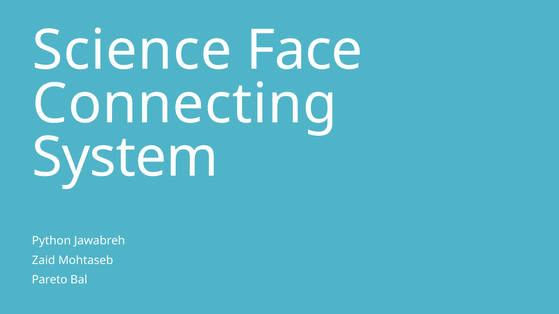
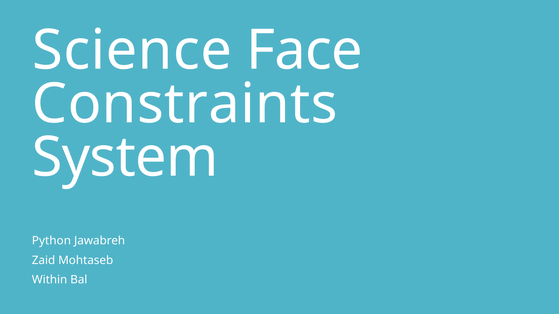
Connecting: Connecting -> Constraints
Pareto: Pareto -> Within
